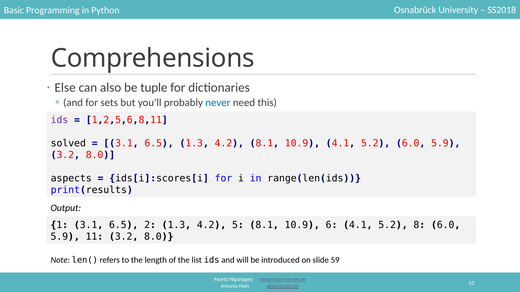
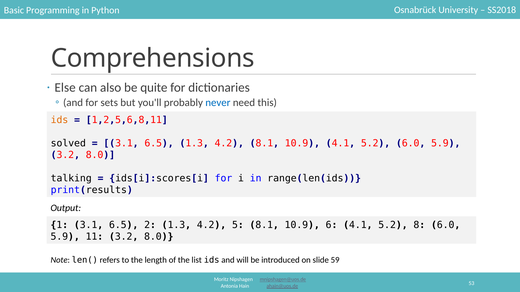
tuple: tuple -> quite
ids at (59, 120) colour: purple -> orange
aspects: aspects -> talking
